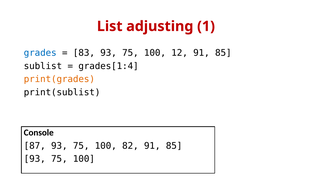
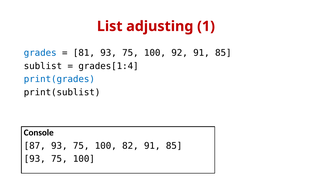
83: 83 -> 81
12: 12 -> 92
print(grades colour: orange -> blue
